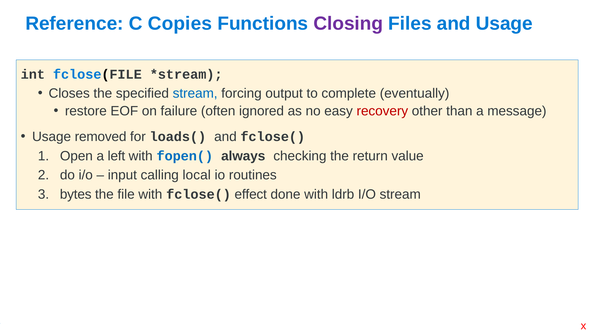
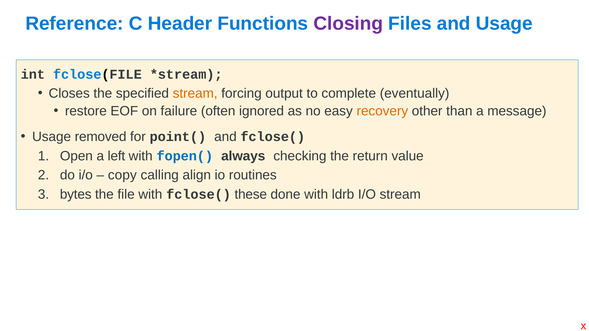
Copies: Copies -> Header
stream at (195, 94) colour: blue -> orange
recovery colour: red -> orange
loads(: loads( -> point(
input: input -> copy
local: local -> align
effect: effect -> these
